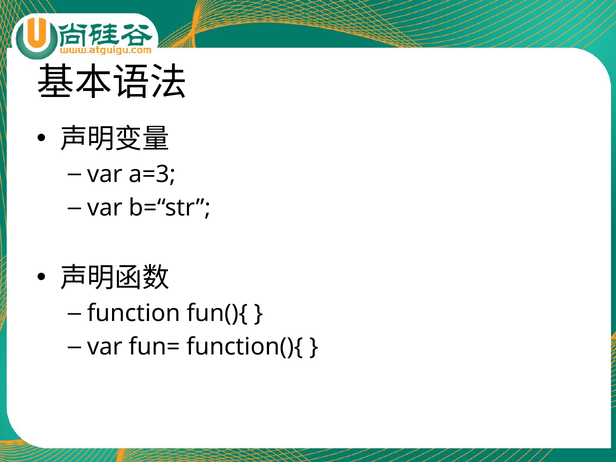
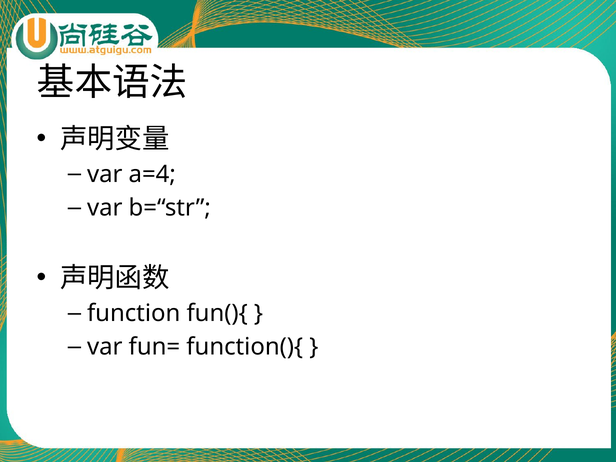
a=3: a=3 -> a=4
